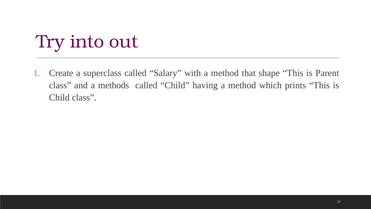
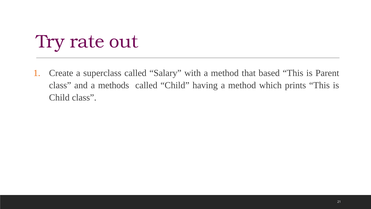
into: into -> rate
shape: shape -> based
